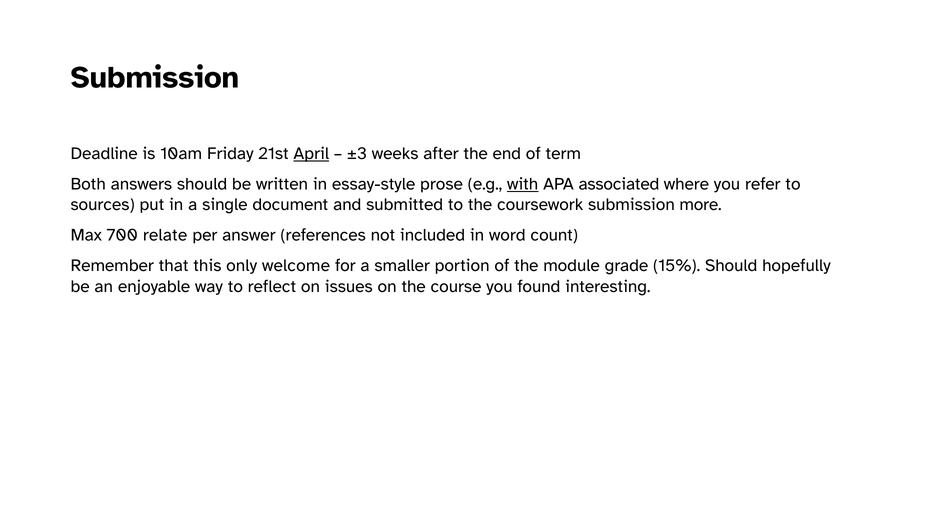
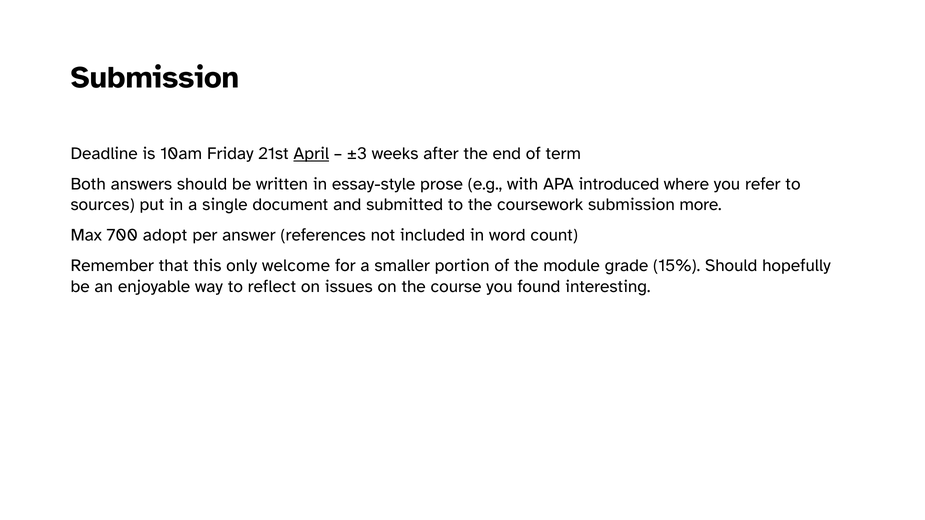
with underline: present -> none
associated: associated -> introduced
relate: relate -> adopt
